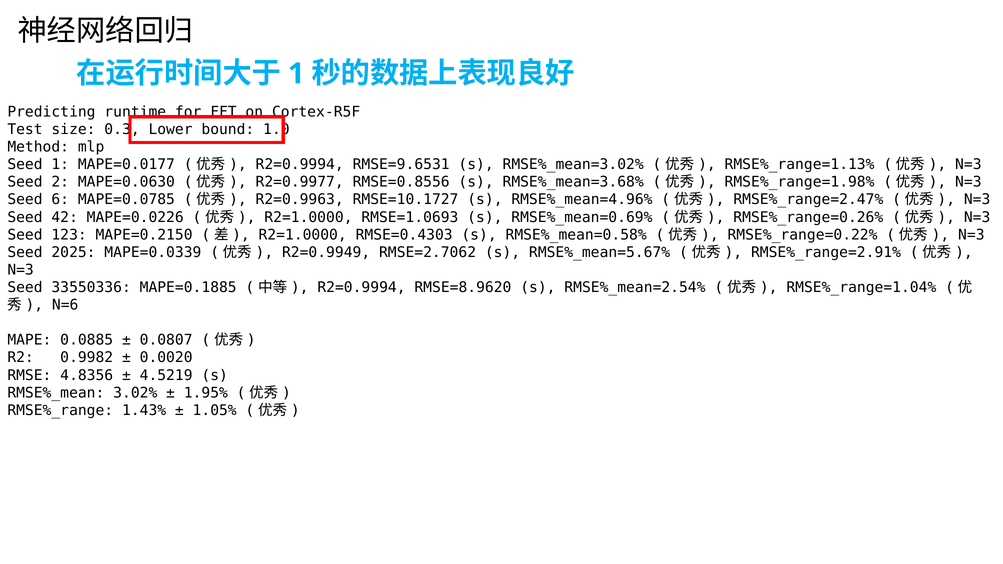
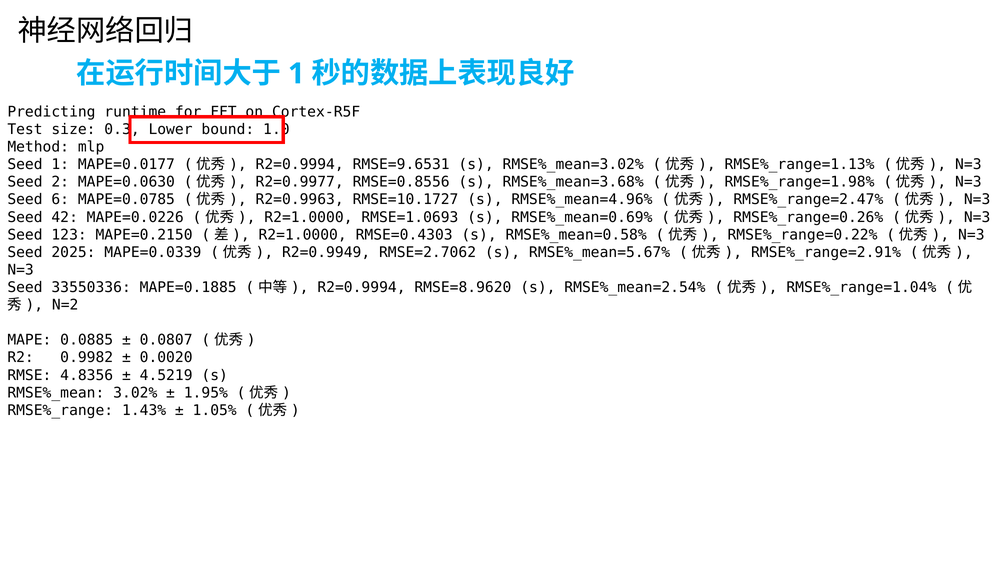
N=6: N=6 -> N=2
